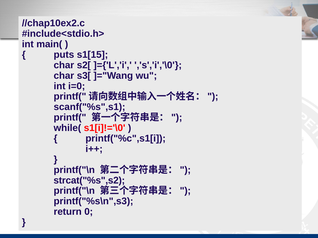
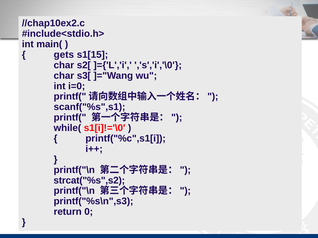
puts: puts -> gets
